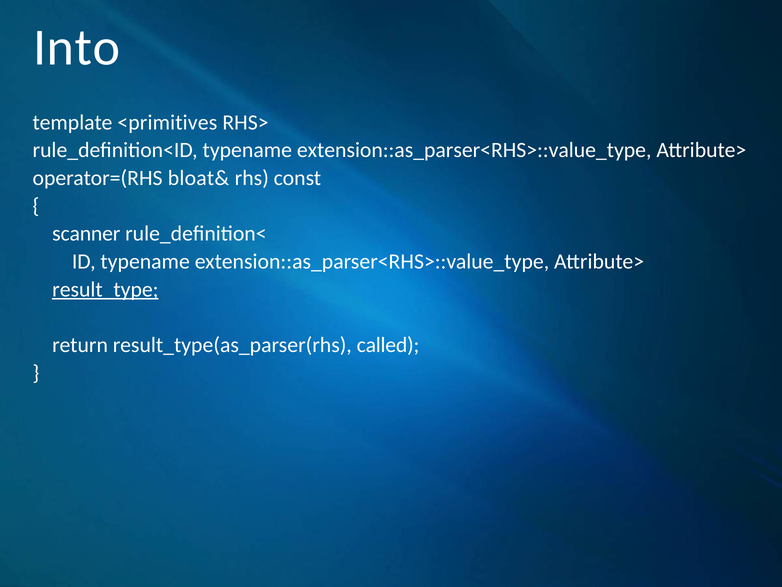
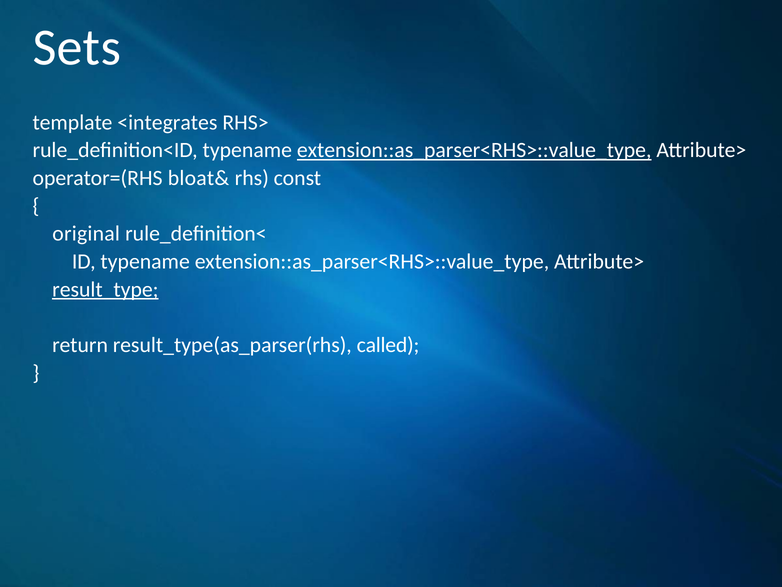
Into: Into -> Sets
<primitives: <primitives -> <integrates
extension::as_parser<RHS>::value_type at (474, 150) underline: none -> present
scanner: scanner -> original
